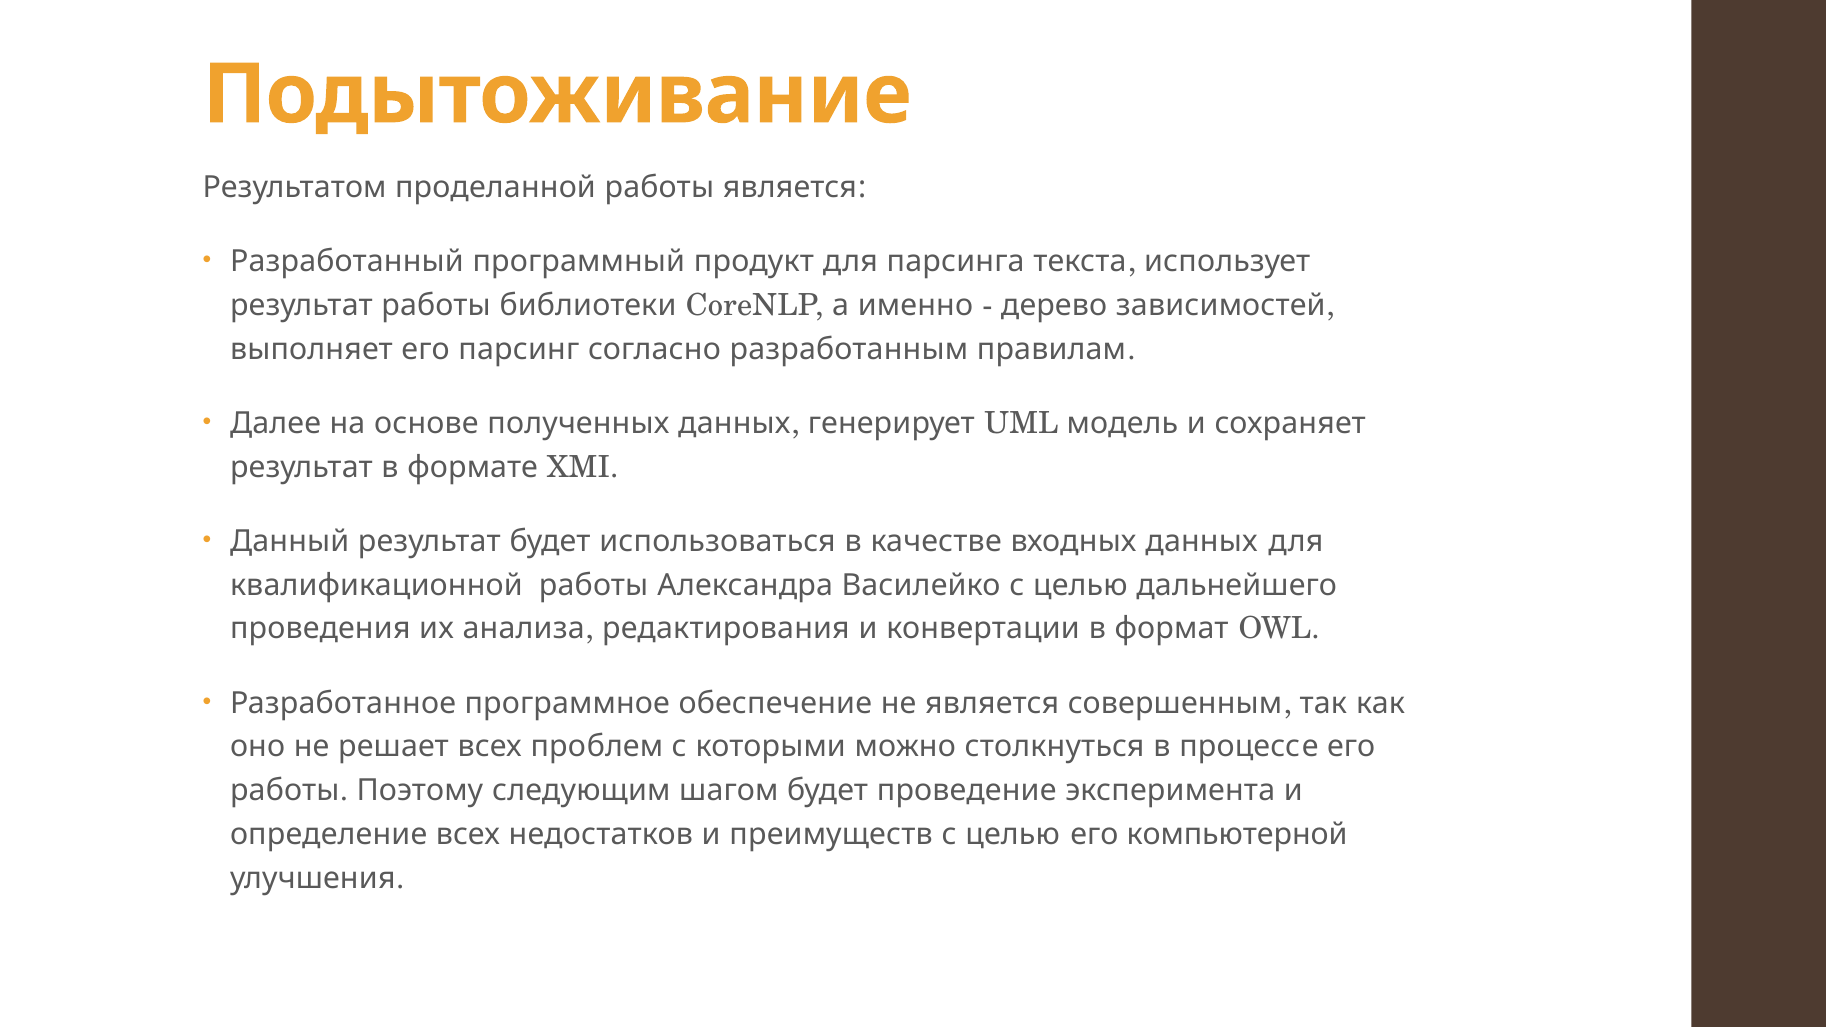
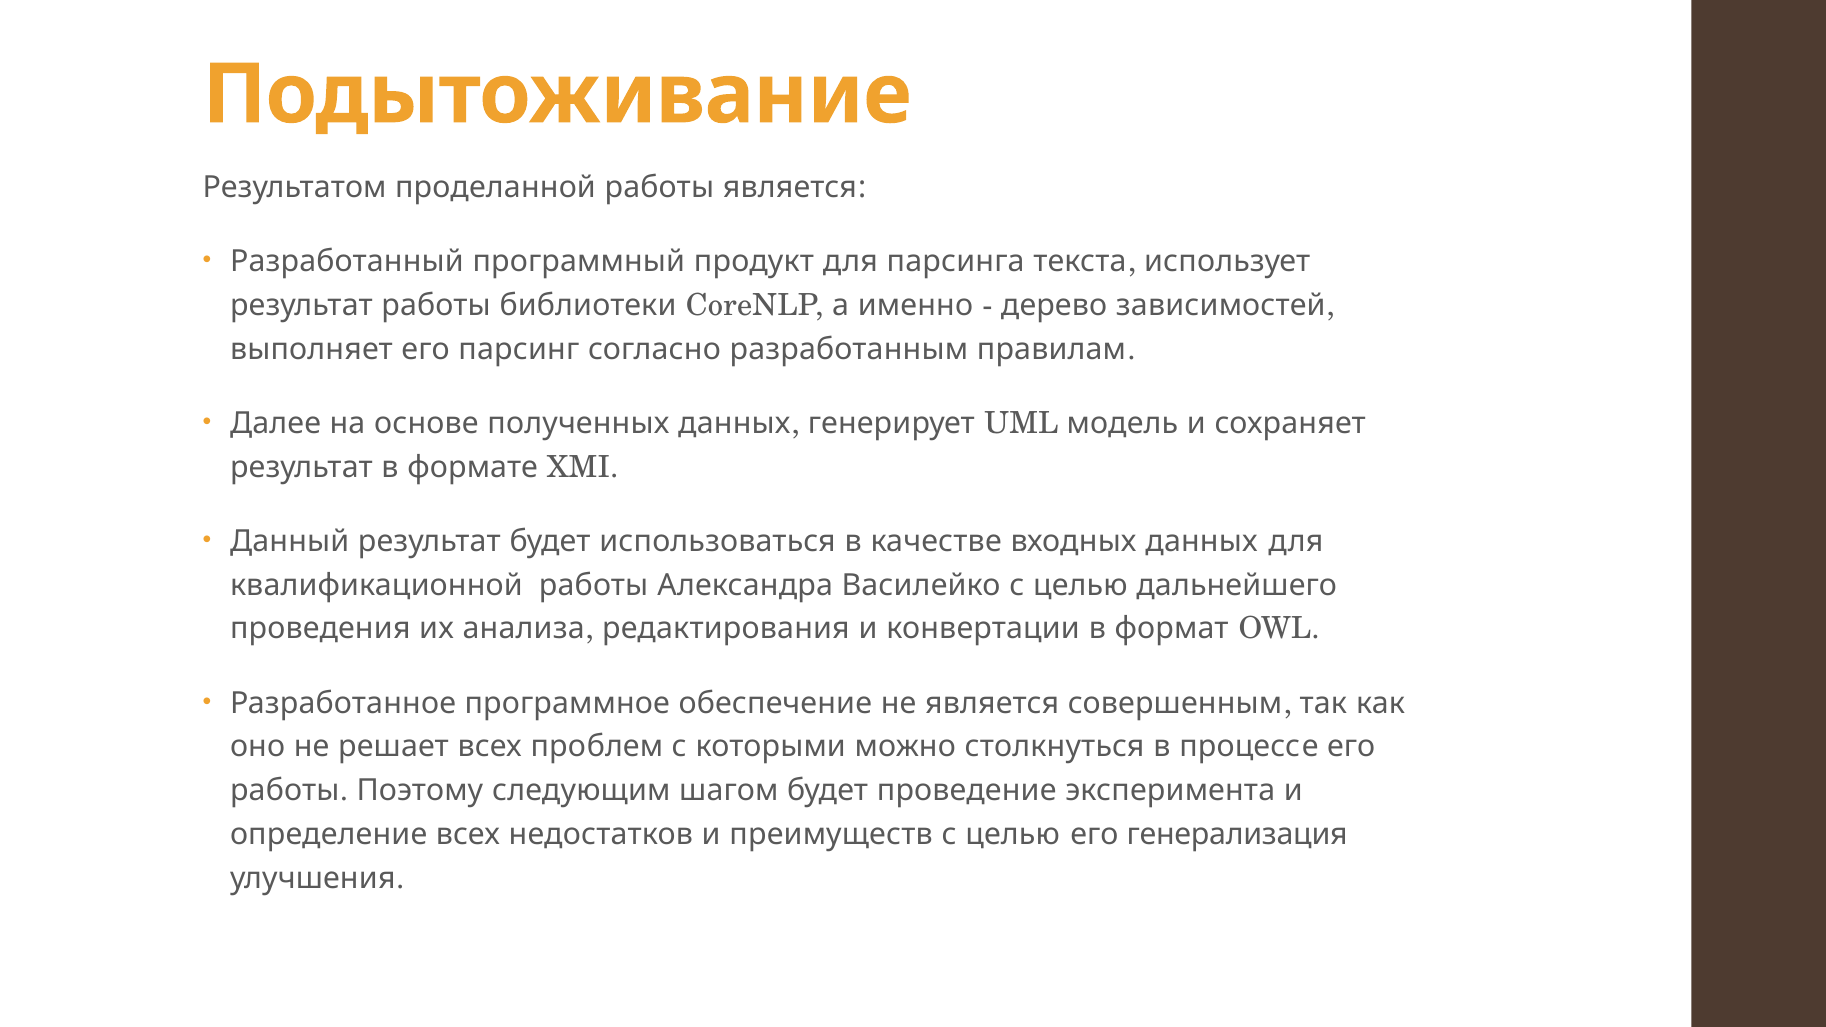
компьютерной: компьютерной -> генерализация
